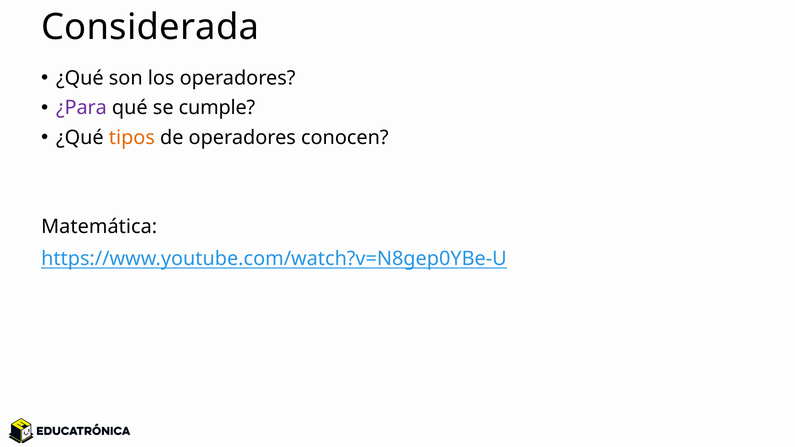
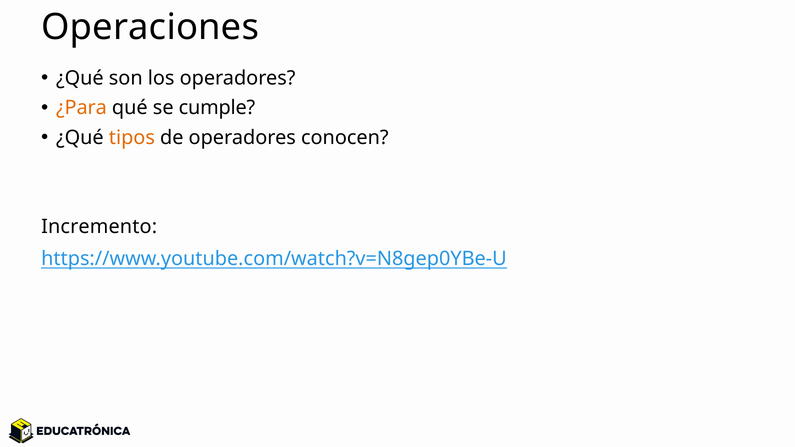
Considerada: Considerada -> Operaciones
¿Para colour: purple -> orange
Matemática: Matemática -> Incremento
